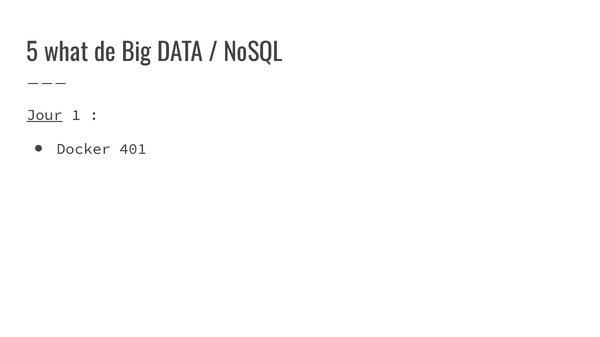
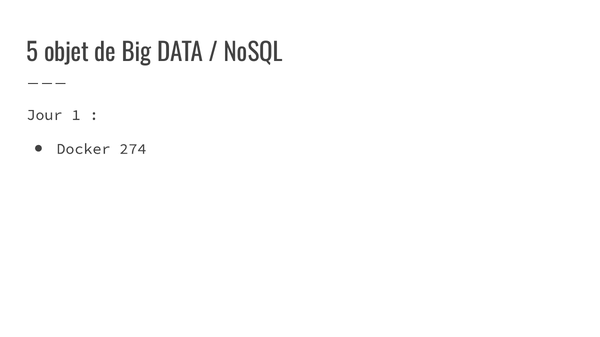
what: what -> objet
Jour underline: present -> none
401: 401 -> 274
